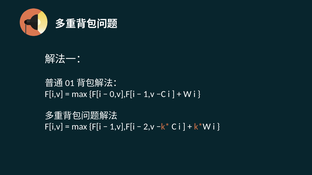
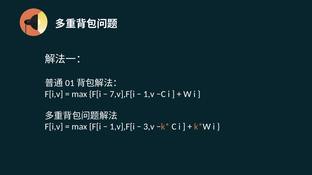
0,v],F[i: 0,v],F[i -> 7,v],F[i
2,v: 2,v -> 3,v
